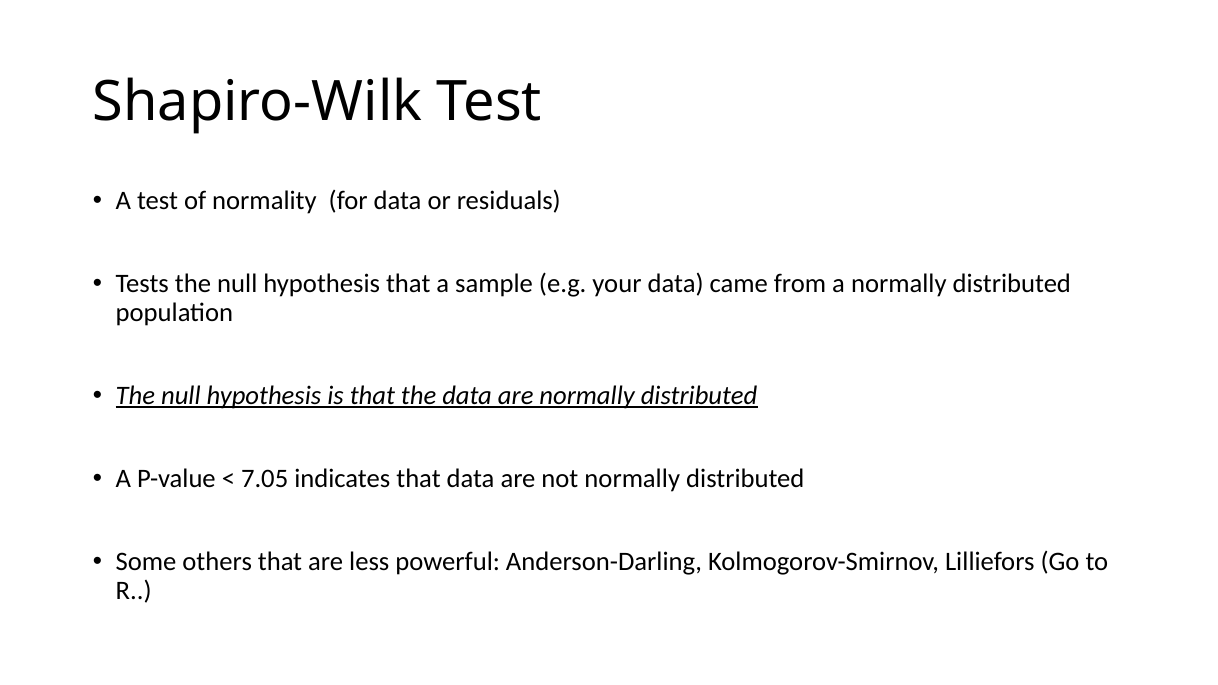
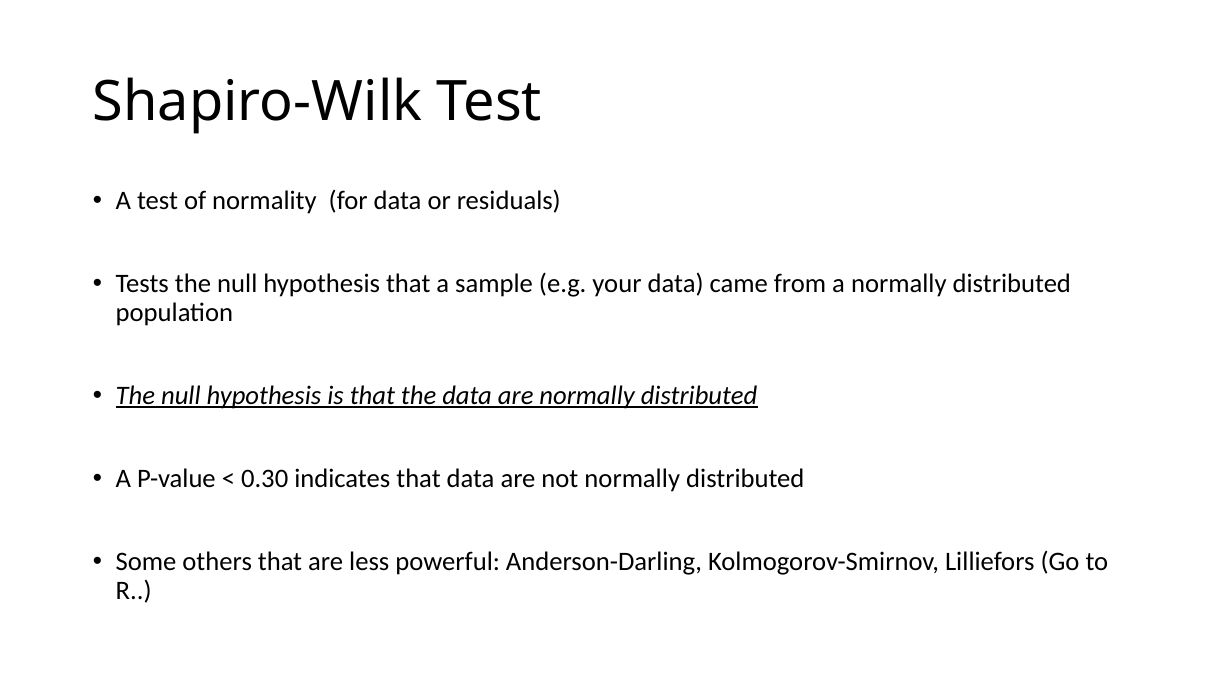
7.05: 7.05 -> 0.30
